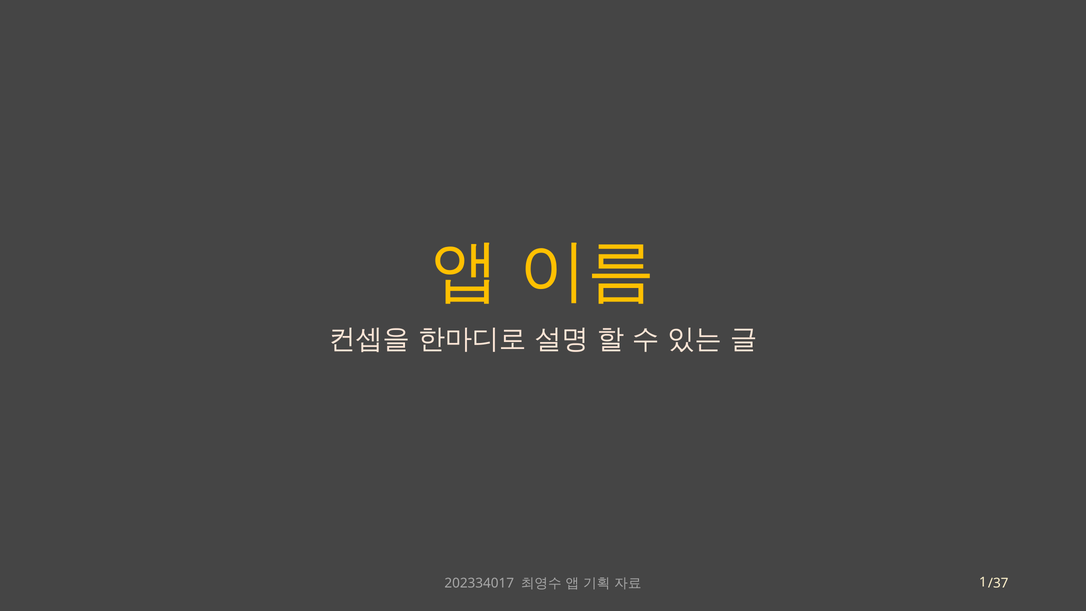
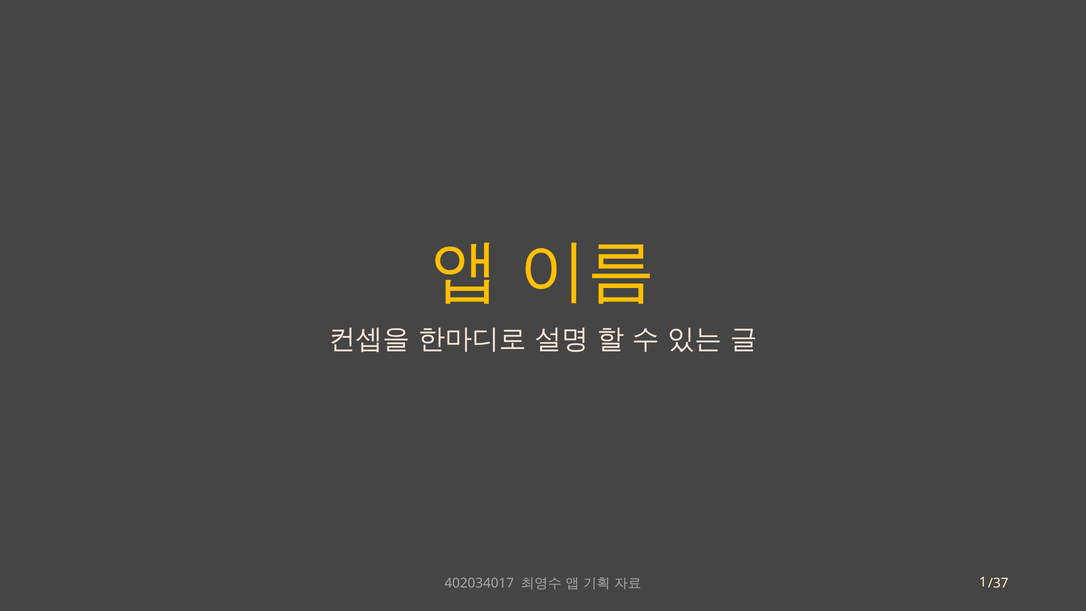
202334017: 202334017 -> 402034017
